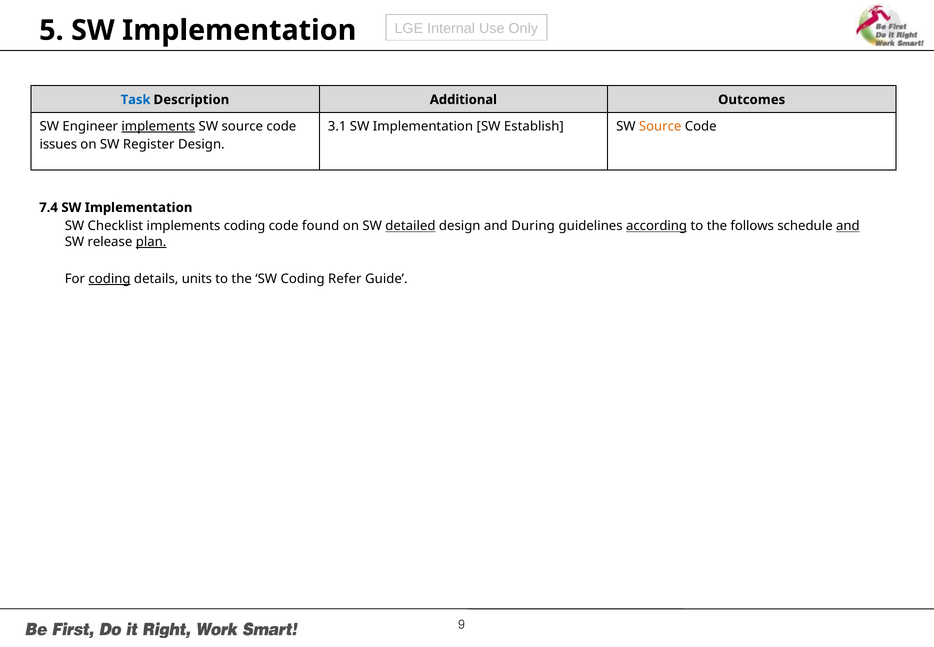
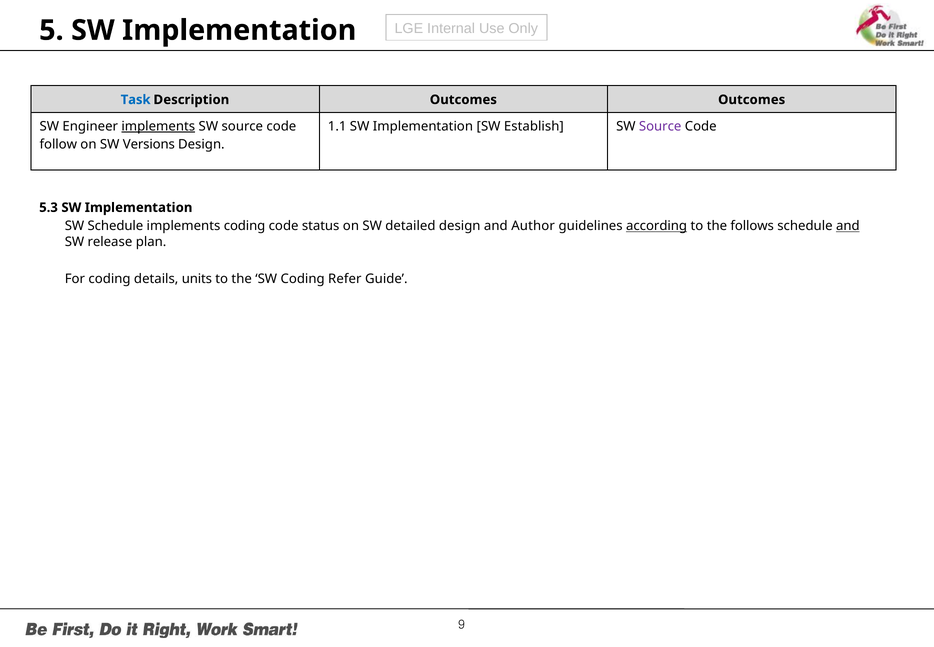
Description Additional: Additional -> Outcomes
3.1: 3.1 -> 1.1
Source at (660, 126) colour: orange -> purple
issues: issues -> follow
Register: Register -> Versions
7.4: 7.4 -> 5.3
SW Checklist: Checklist -> Schedule
found: found -> status
detailed underline: present -> none
During: During -> Author
plan underline: present -> none
coding at (109, 279) underline: present -> none
